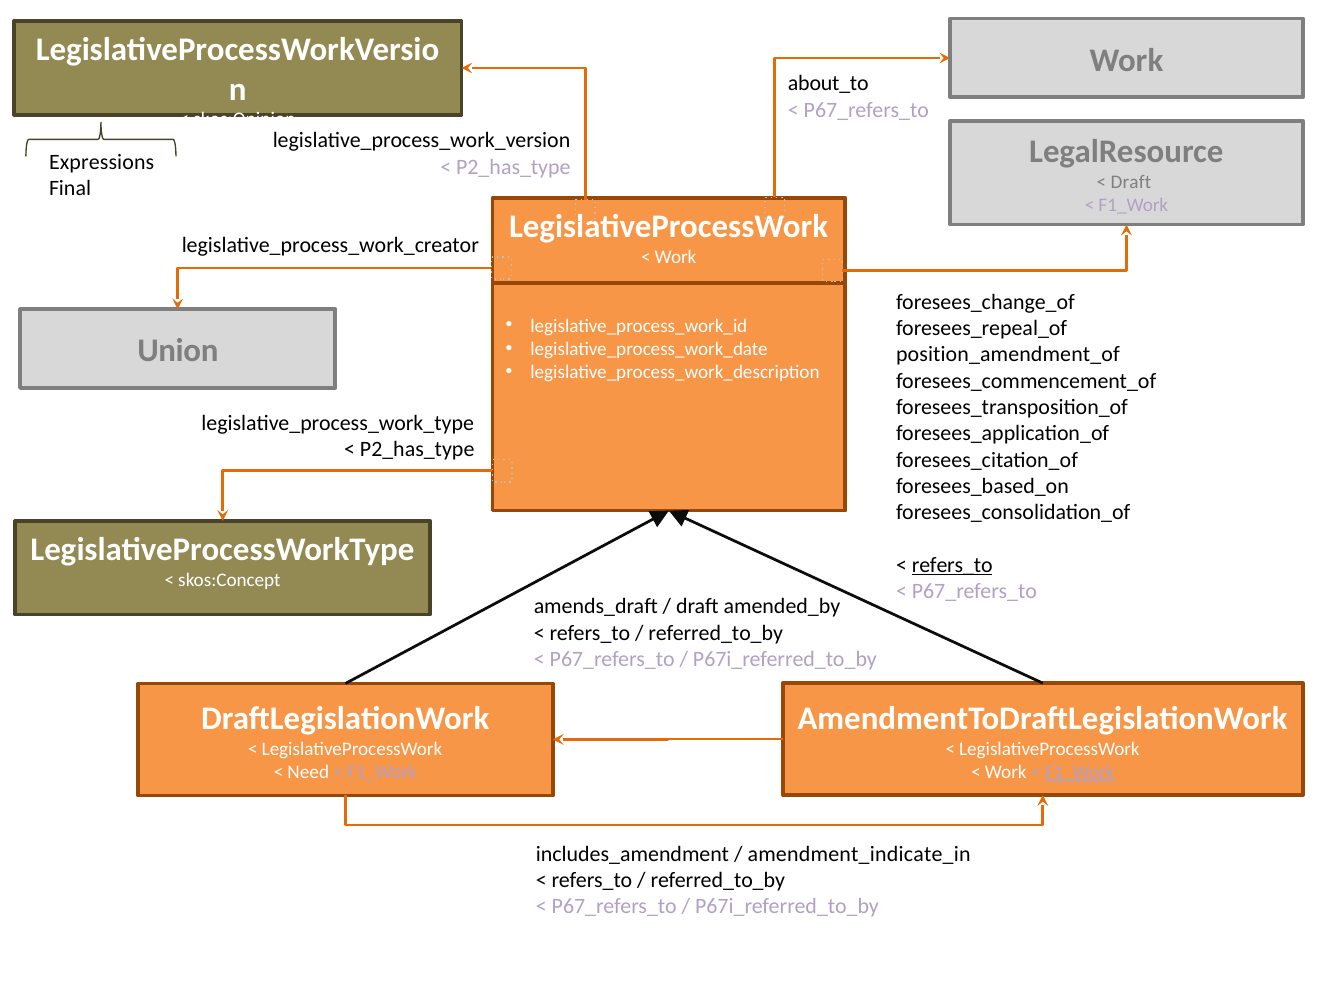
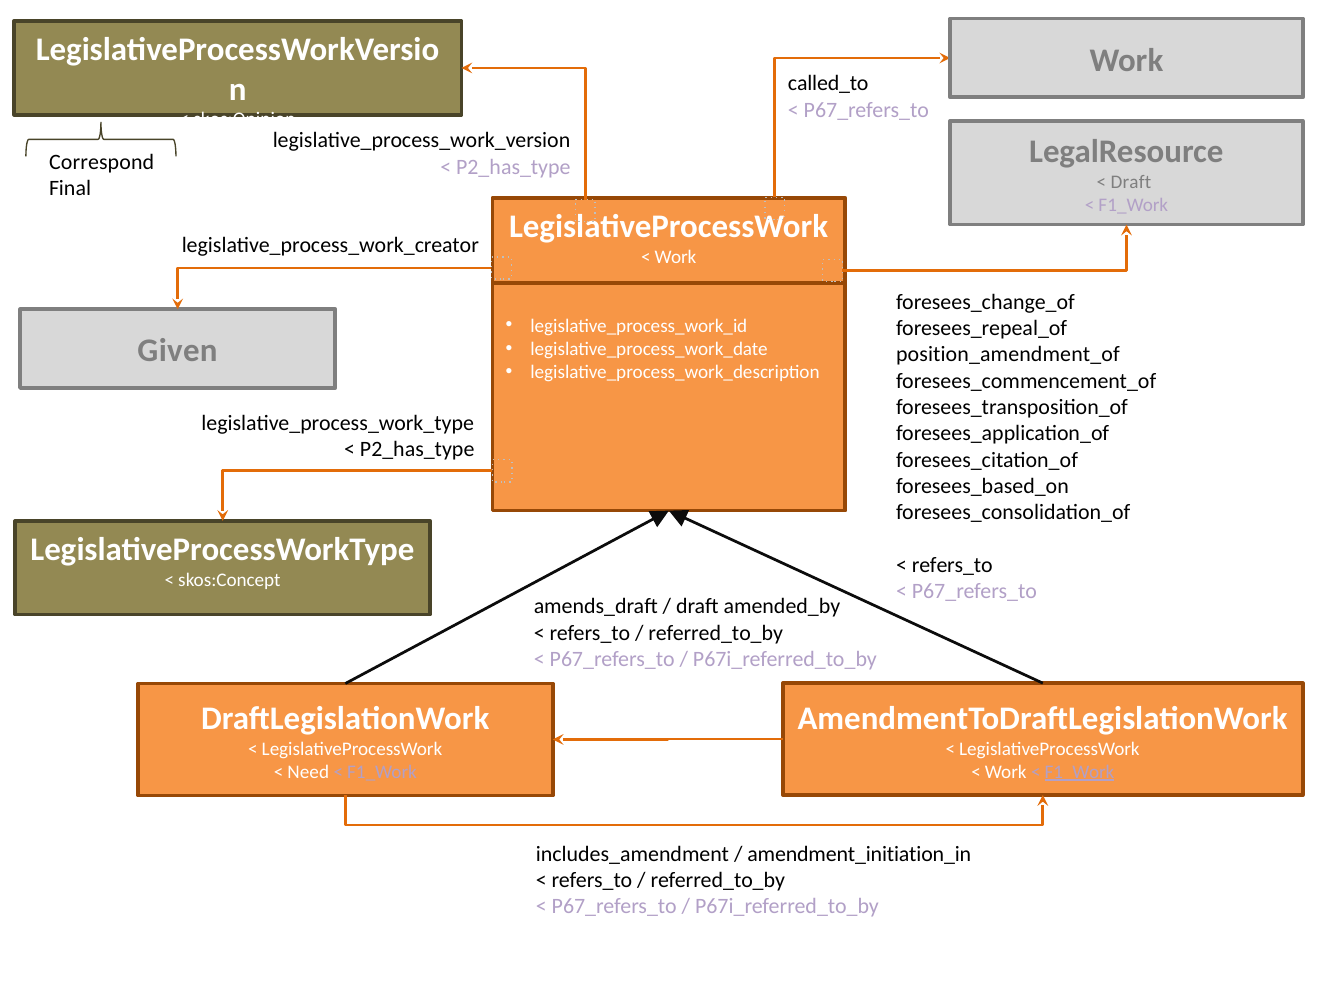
about_to: about_to -> called_to
Expressions: Expressions -> Correspond
Union: Union -> Given
refers_to at (952, 565) underline: present -> none
amendment_indicate_in: amendment_indicate_in -> amendment_initiation_in
